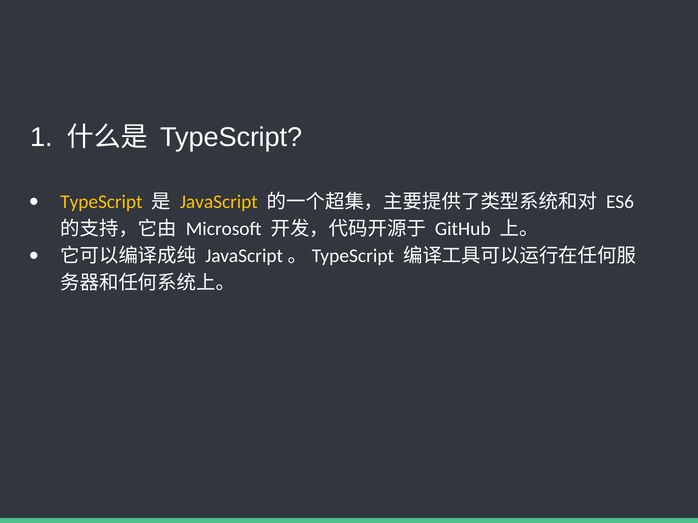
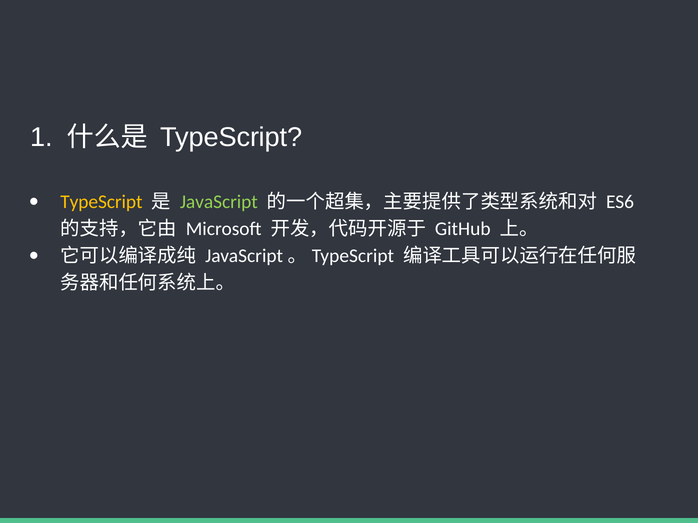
JavaScript colour: yellow -> light green
